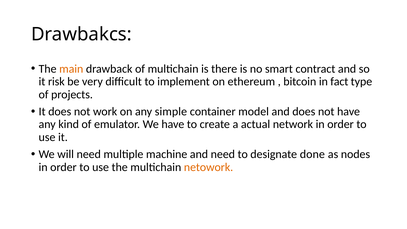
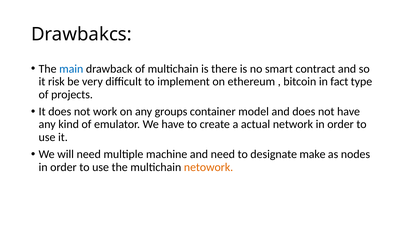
main colour: orange -> blue
simple: simple -> groups
done: done -> make
